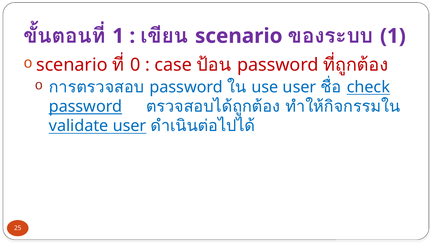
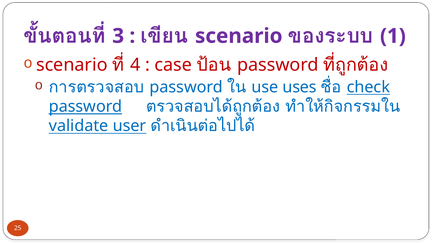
1 at (118, 36): 1 -> 3
0: 0 -> 4
use user: user -> uses
